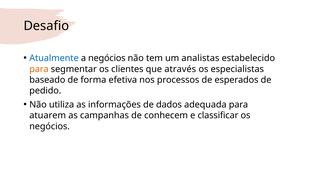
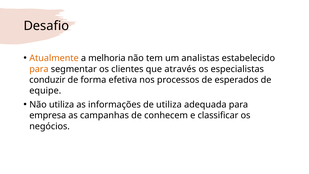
Atualmente colour: blue -> orange
a negócios: negócios -> melhoria
baseado: baseado -> conduzir
pedido: pedido -> equipe
de dados: dados -> utiliza
atuarem: atuarem -> empresa
